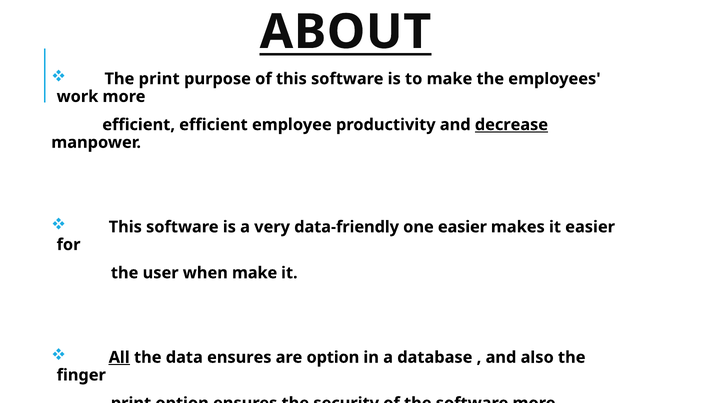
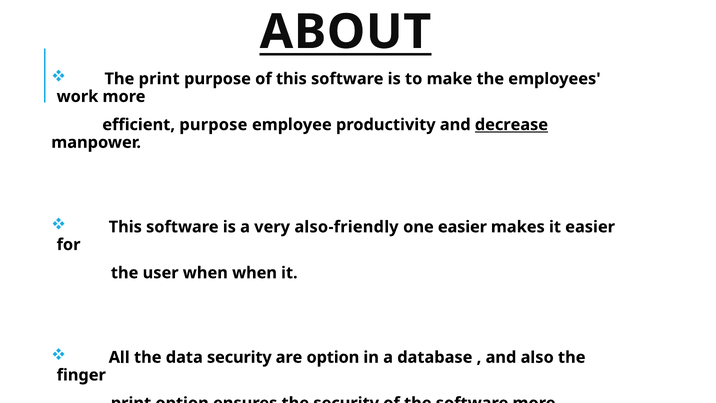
efficient efficient: efficient -> purpose
data-friendly: data-friendly -> also-friendly
when make: make -> when
All underline: present -> none
data ensures: ensures -> security
